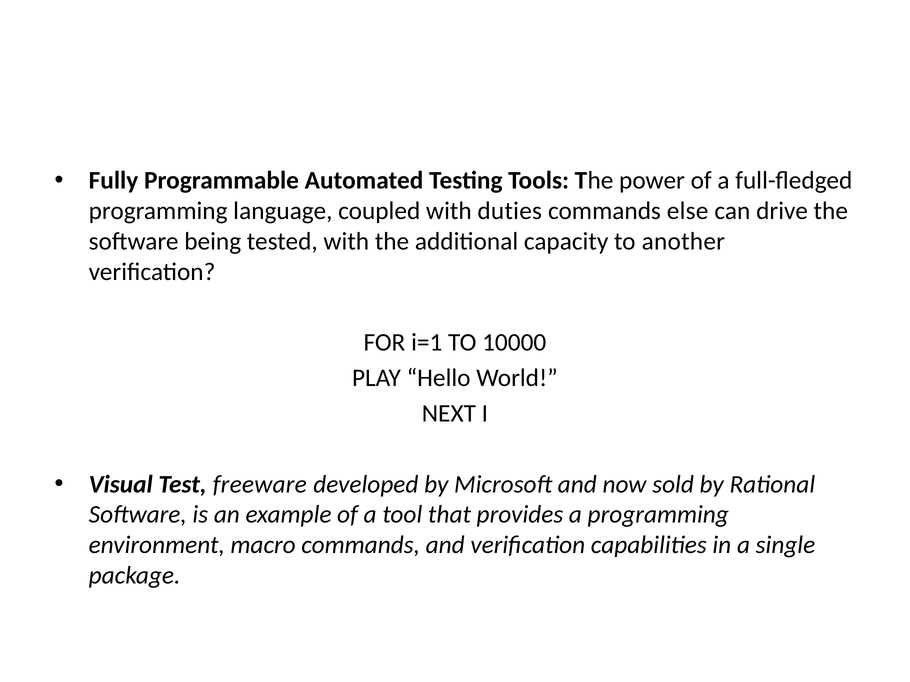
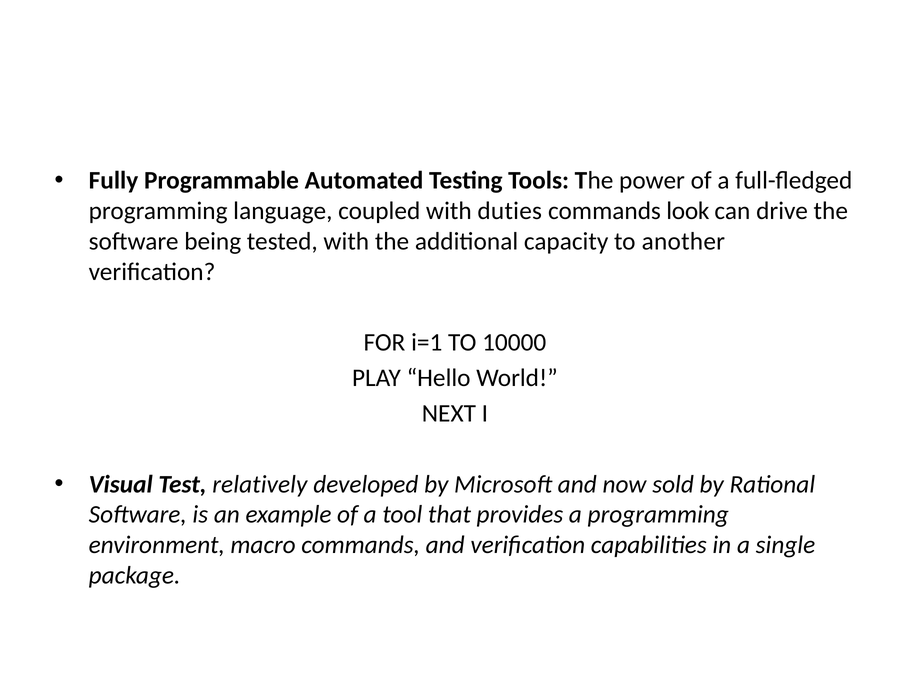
else: else -> look
freeware: freeware -> relatively
